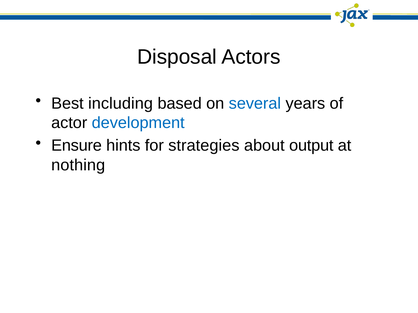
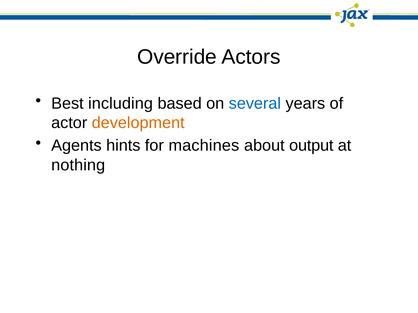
Disposal: Disposal -> Override
development colour: blue -> orange
Ensure: Ensure -> Agents
strategies: strategies -> machines
